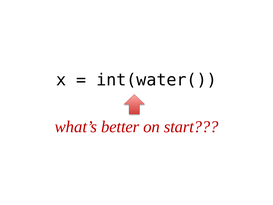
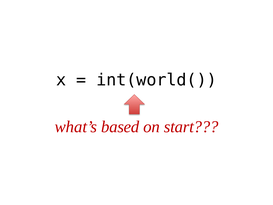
int(water(: int(water( -> int(world(
better: better -> based
